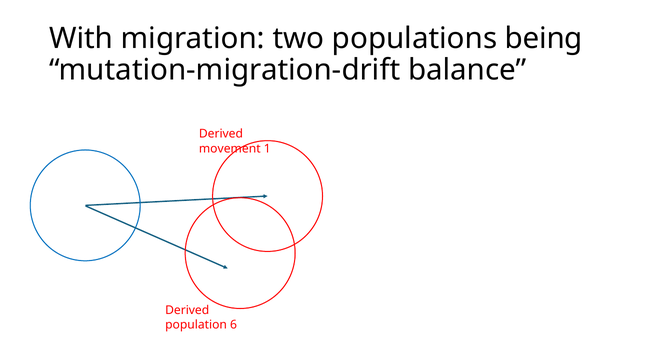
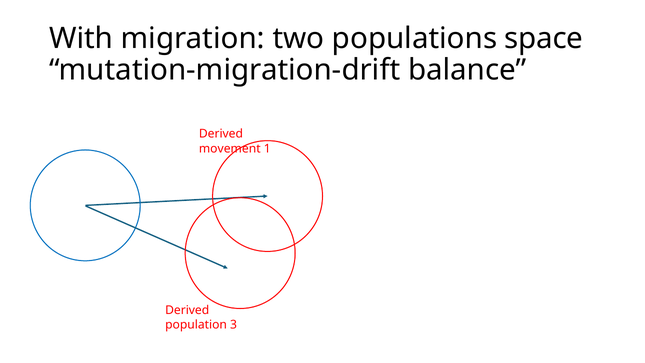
being: being -> space
6: 6 -> 3
